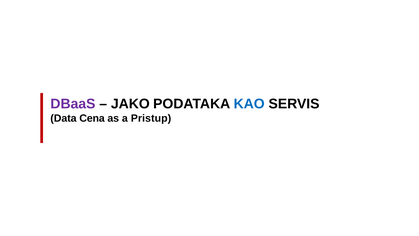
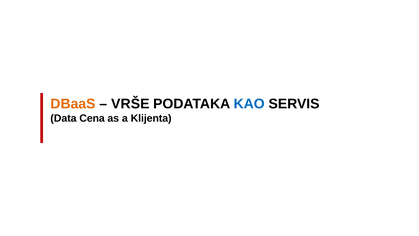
DBaaS colour: purple -> orange
JAKO: JAKO -> VRŠE
Pristup: Pristup -> Klijenta
